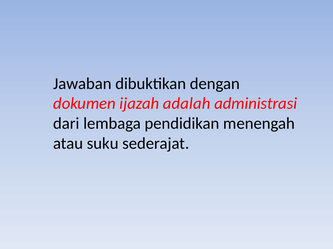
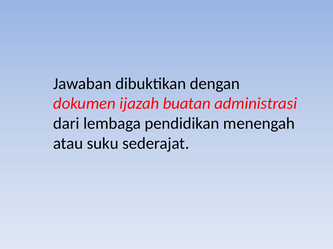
adalah: adalah -> buatan
